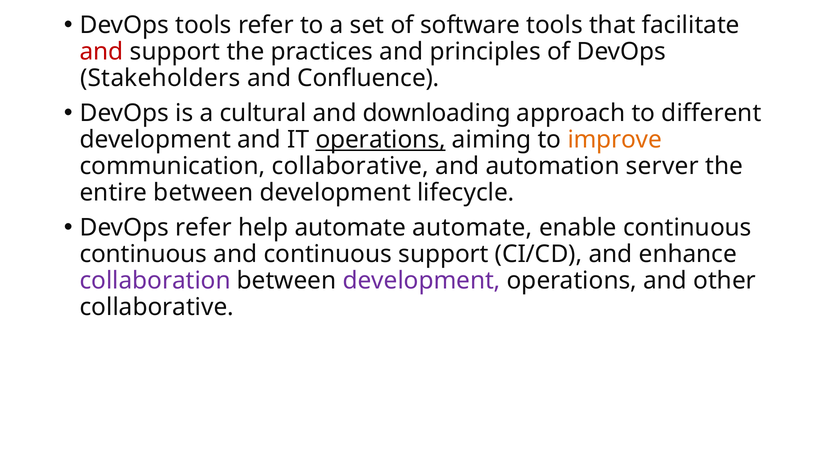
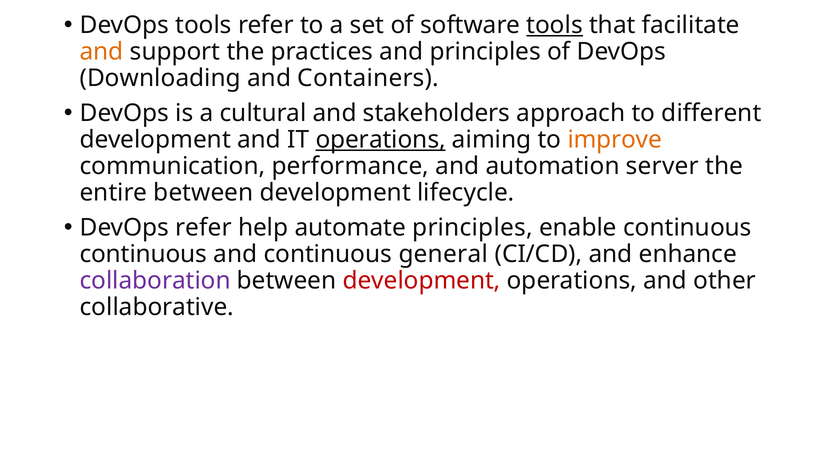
tools at (555, 25) underline: none -> present
and at (102, 52) colour: red -> orange
Stakeholders: Stakeholders -> Downloading
Confluence: Confluence -> Containers
downloading: downloading -> stakeholders
communication collaborative: collaborative -> performance
automate automate: automate -> principles
continuous support: support -> general
development at (422, 281) colour: purple -> red
